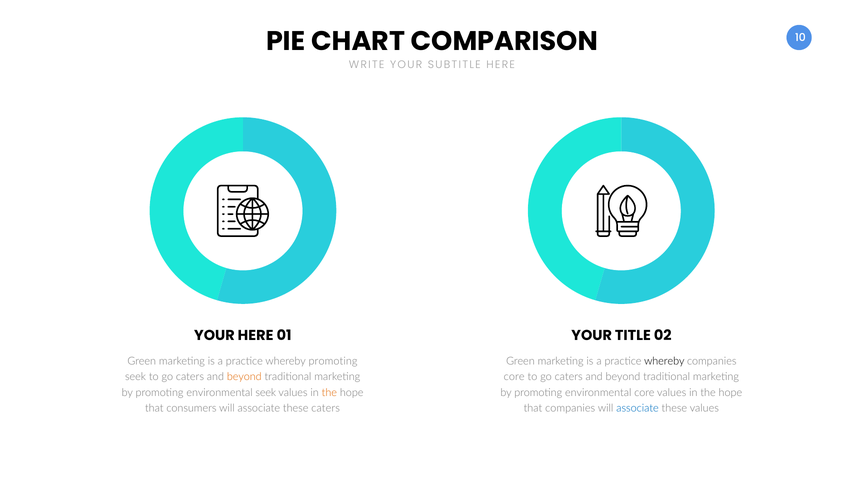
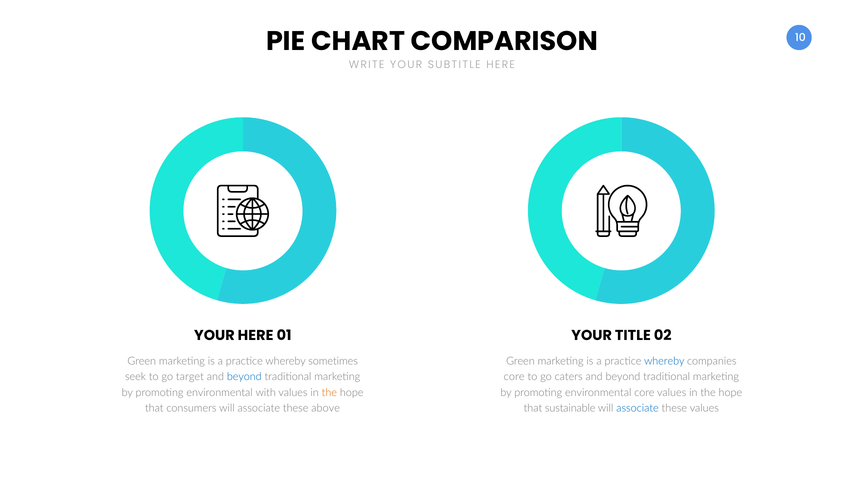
whereby promoting: promoting -> sometimes
whereby at (664, 361) colour: black -> blue
seek to go caters: caters -> target
beyond at (244, 377) colour: orange -> blue
environmental seek: seek -> with
these caters: caters -> above
that companies: companies -> sustainable
